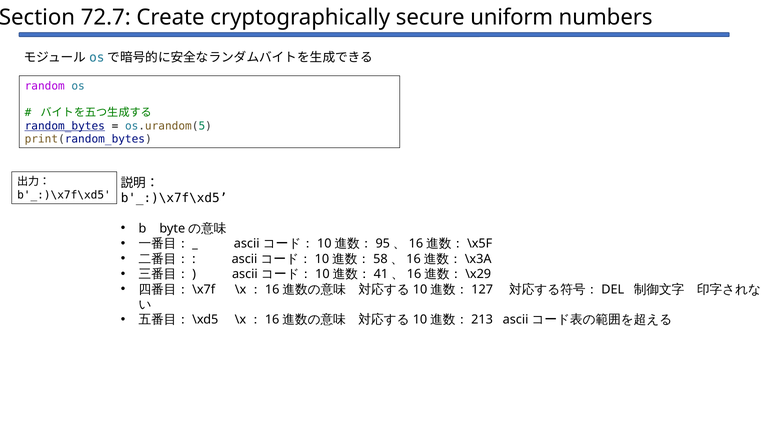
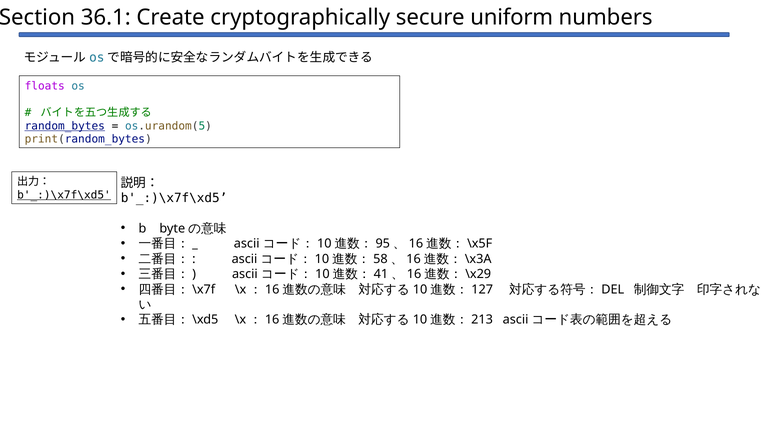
72.7: 72.7 -> 36.1
random: random -> floats
b'_:)\x7f\xd5 at (64, 195) underline: none -> present
